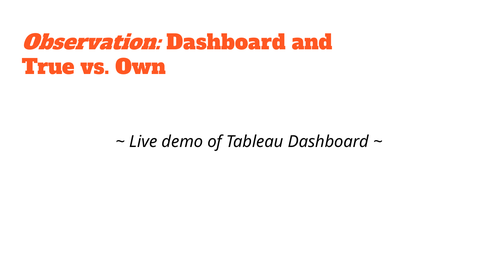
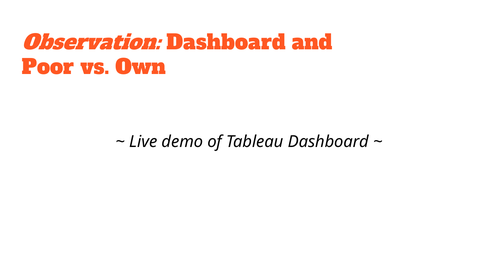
True: True -> Poor
